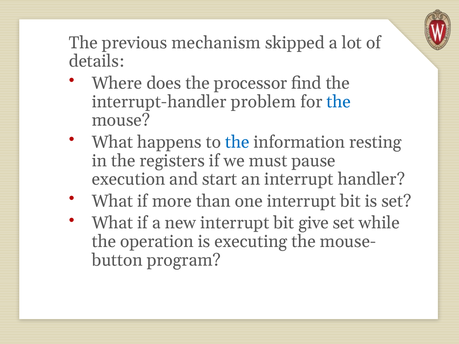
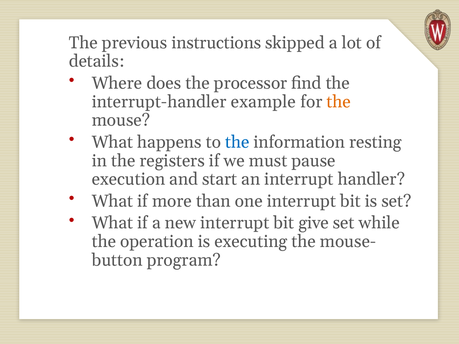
mechanism: mechanism -> instructions
problem: problem -> example
the at (339, 102) colour: blue -> orange
